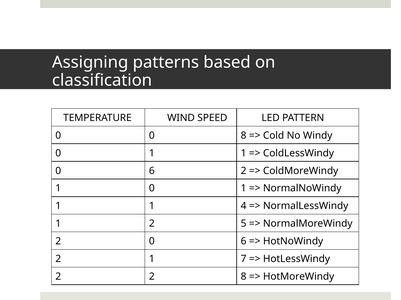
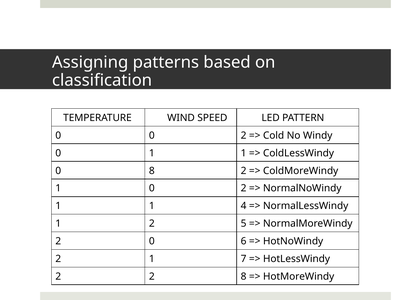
0 0 8: 8 -> 2
6 at (152, 171): 6 -> 8
1 0 1: 1 -> 2
